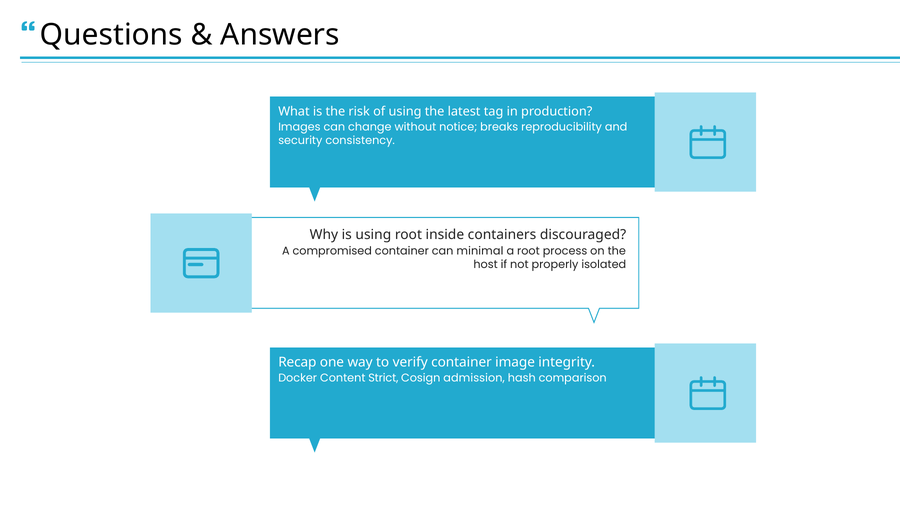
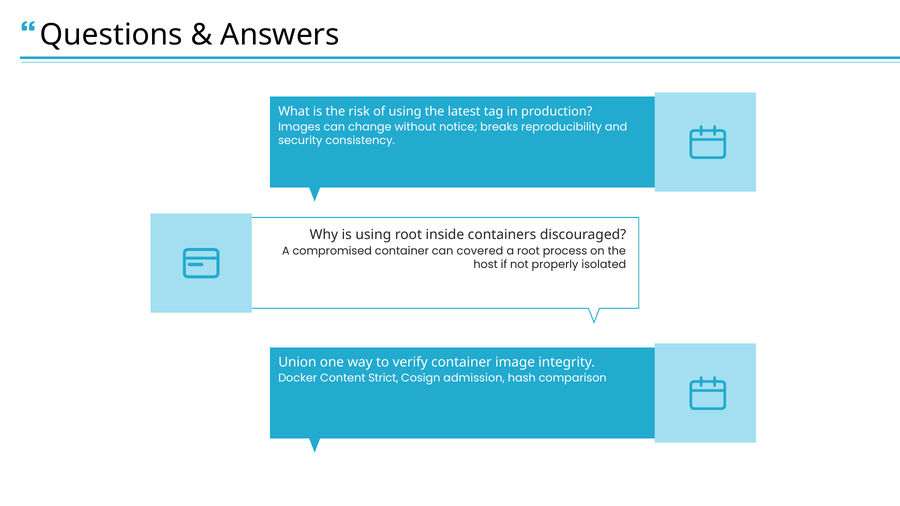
minimal: minimal -> covered
Recap: Recap -> Union
